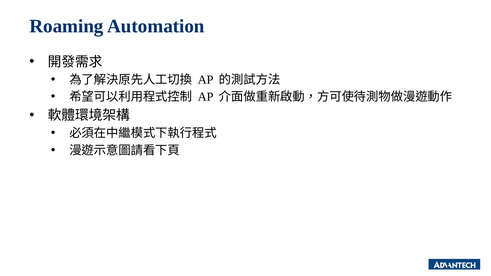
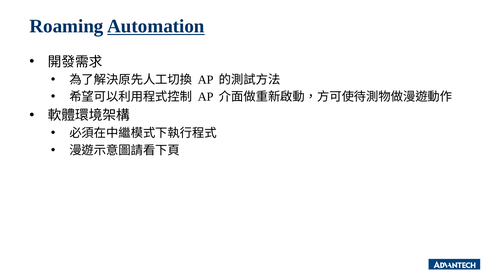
Automation underline: none -> present
